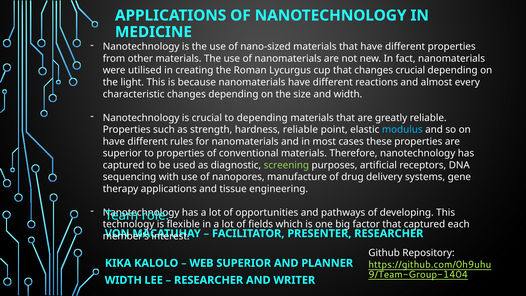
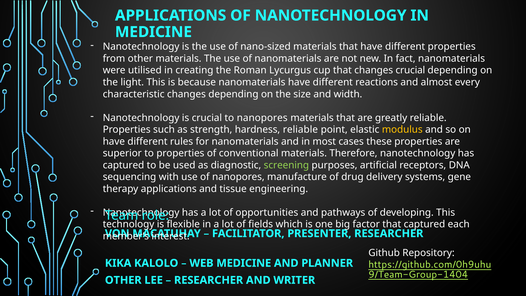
to depending: depending -> nanopores
modulus colour: light blue -> yellow
WEB SUPERIOR: SUPERIOR -> MEDICINE
WIDTH at (123, 280): WIDTH -> OTHER
